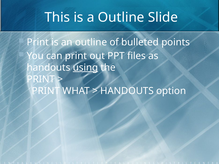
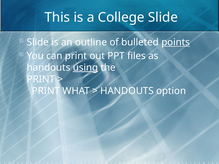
a Outline: Outline -> College
Print at (38, 42): Print -> Slide
points underline: none -> present
